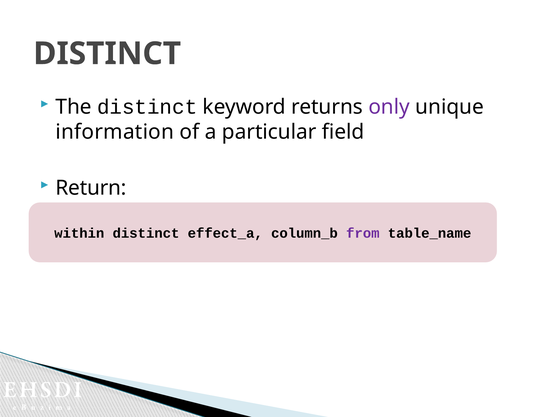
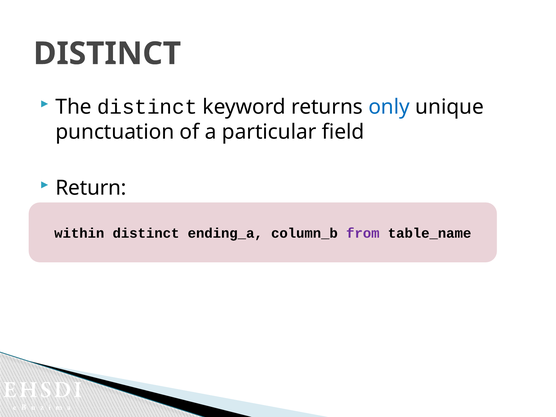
only colour: purple -> blue
information: information -> punctuation
effect_a: effect_a -> ending_a
